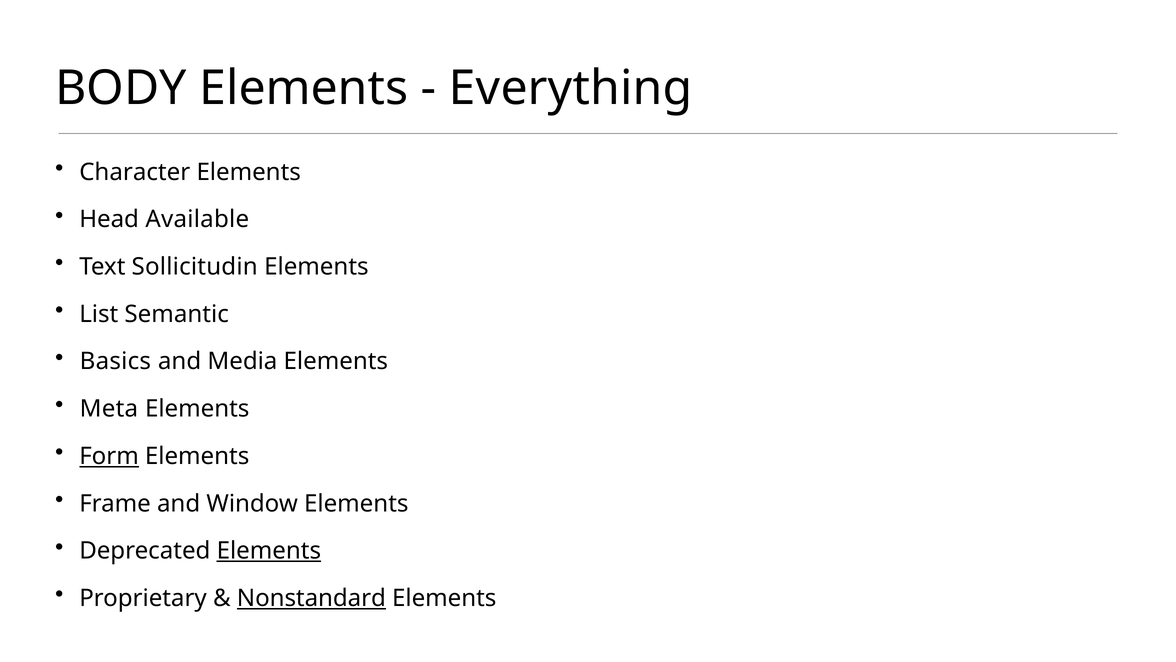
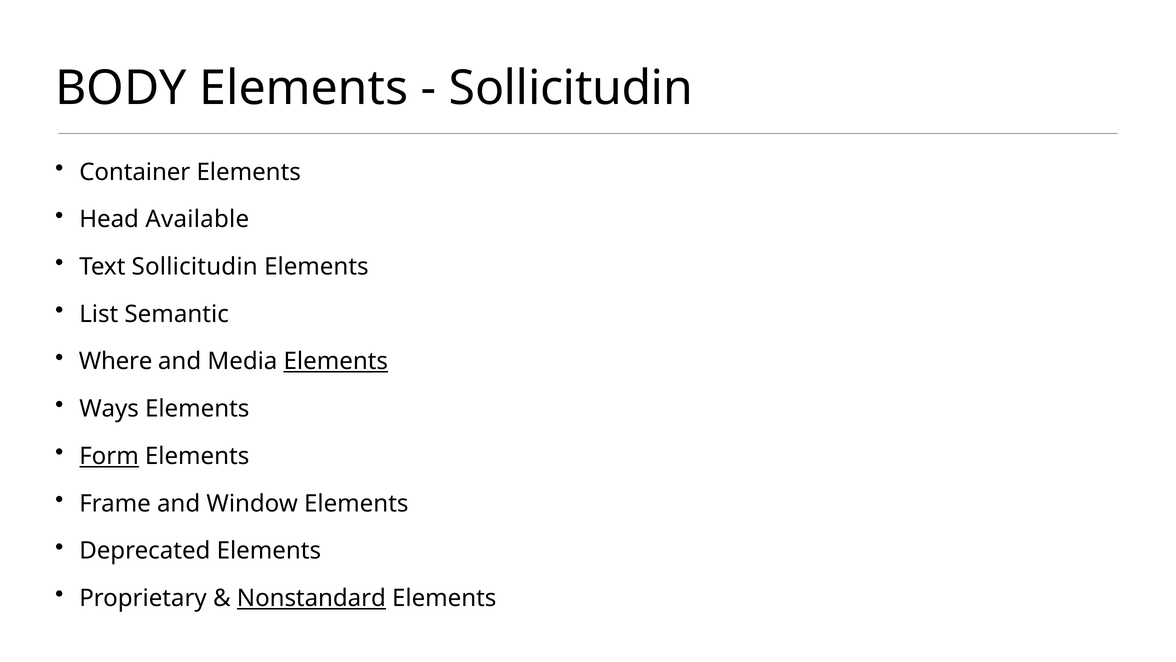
Everything at (571, 88): Everything -> Sollicitudin
Character: Character -> Container
Basics: Basics -> Where
Elements at (336, 361) underline: none -> present
Meta: Meta -> Ways
Elements at (269, 551) underline: present -> none
